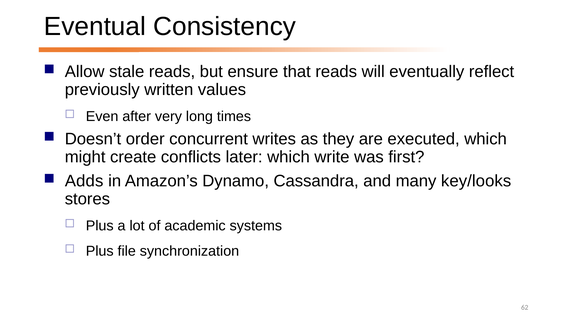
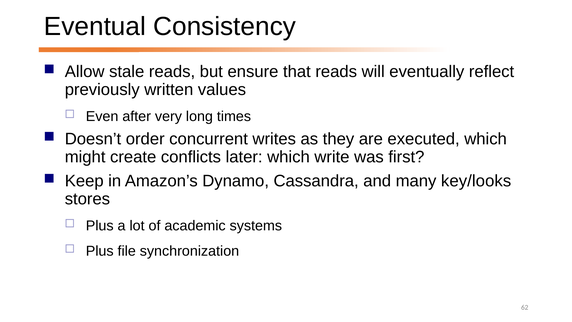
Adds: Adds -> Keep
